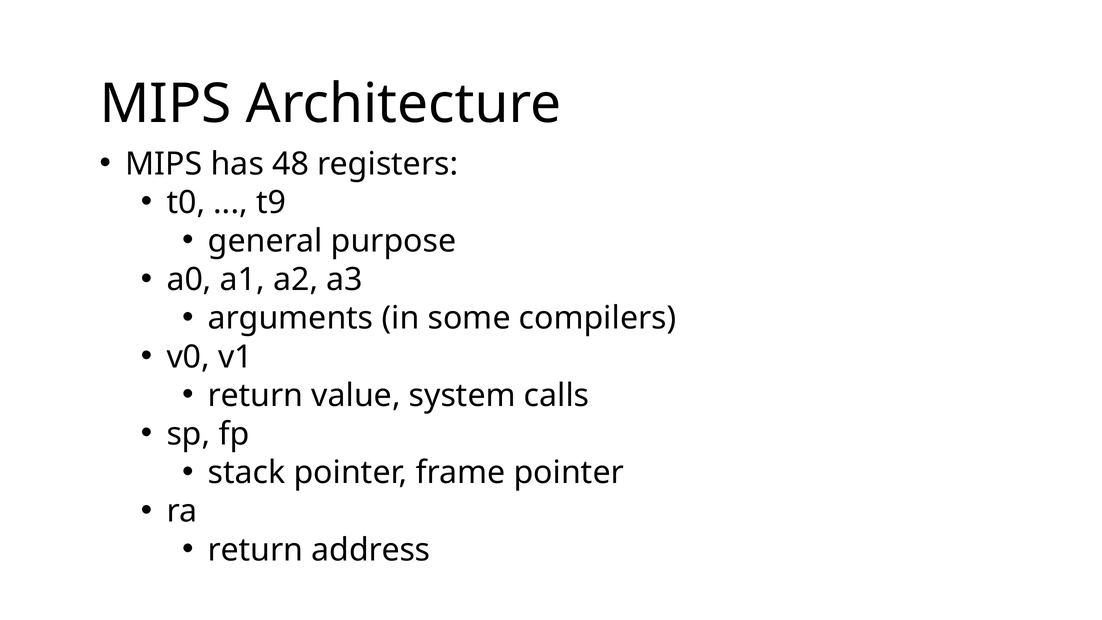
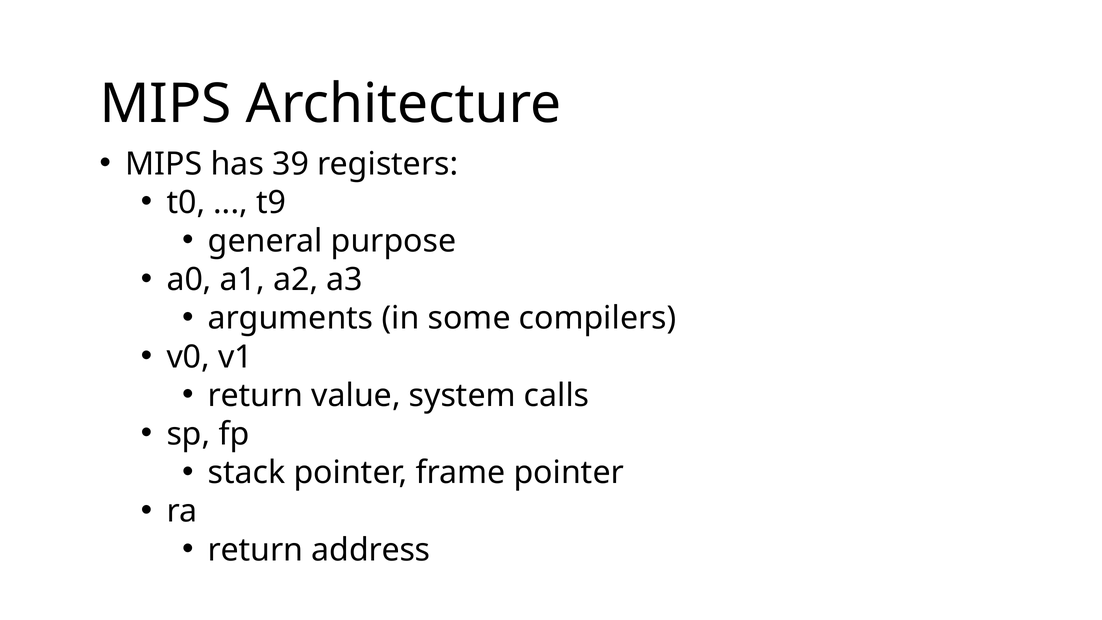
48: 48 -> 39
